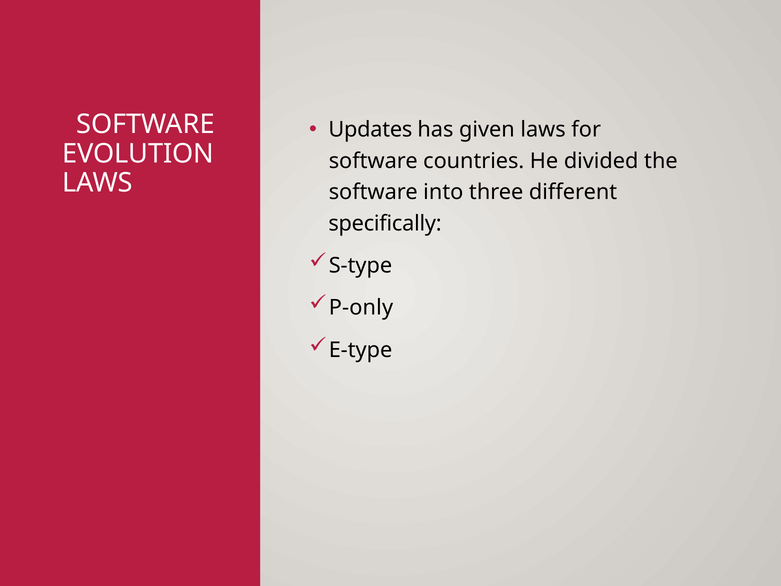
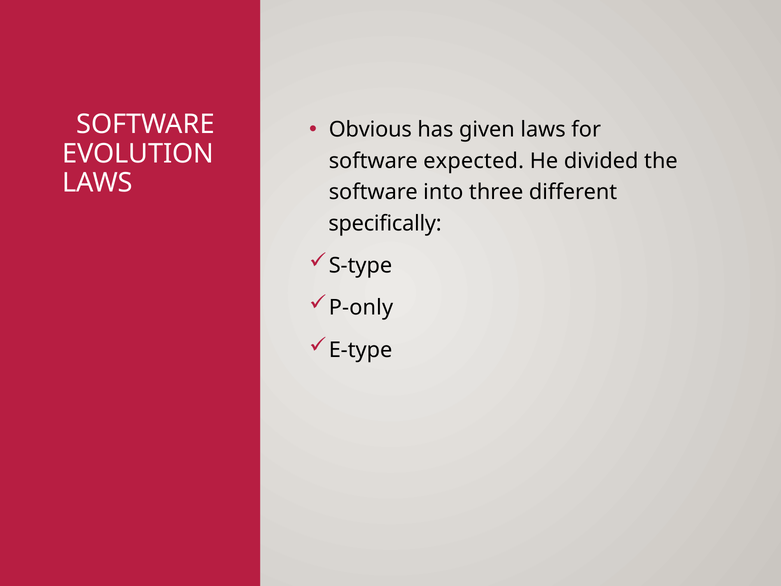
Updates: Updates -> Obvious
countries: countries -> expected
